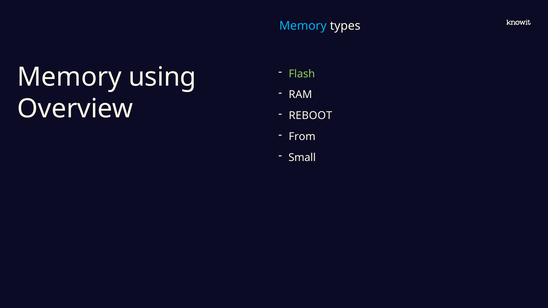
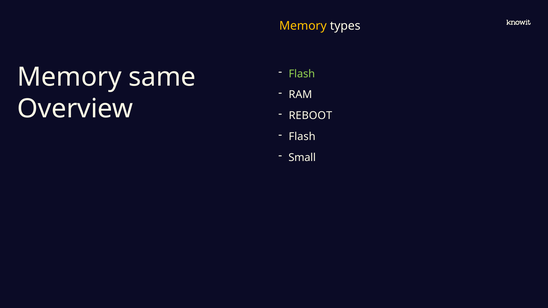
Memory at (303, 26) colour: light blue -> yellow
using: using -> same
From at (302, 137): From -> Flash
